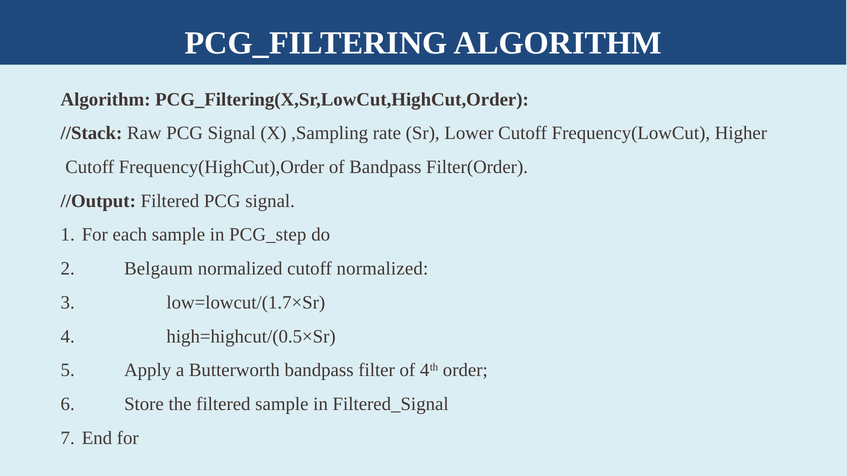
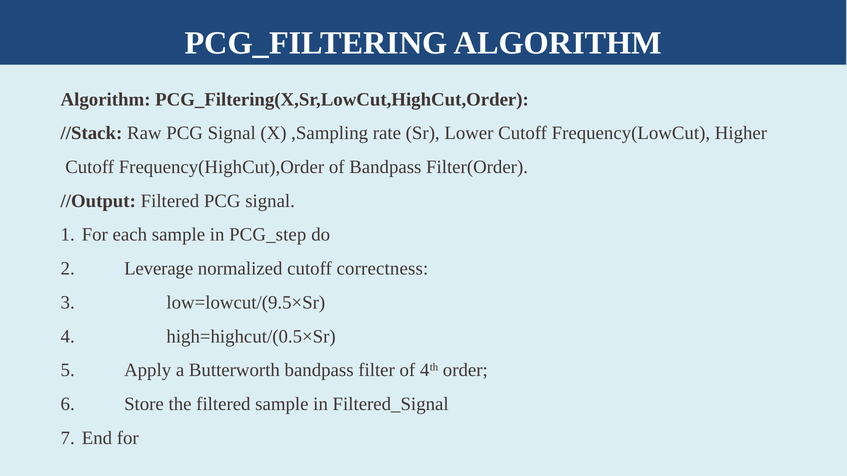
Belgaum: Belgaum -> Leverage
cutoff normalized: normalized -> correctness
low=lowcut/(1.7×Sr: low=lowcut/(1.7×Sr -> low=lowcut/(9.5×Sr
